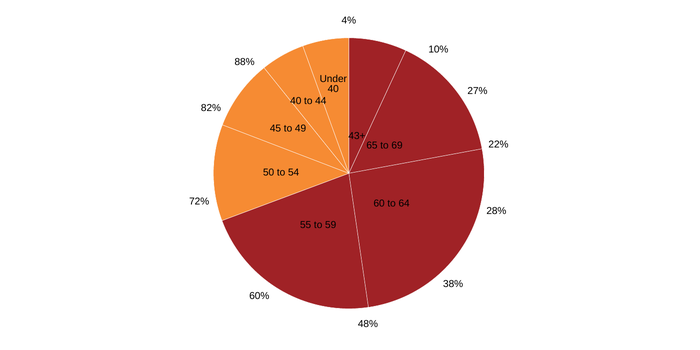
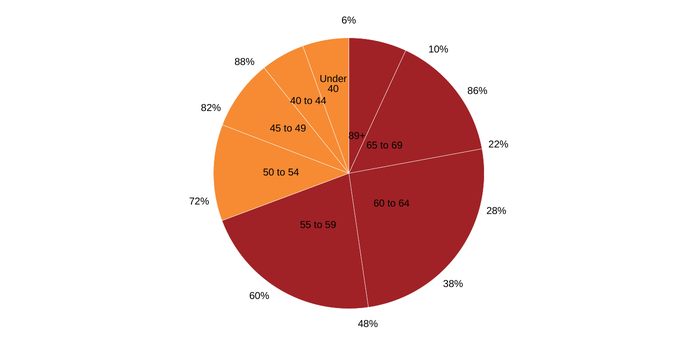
4%: 4% -> 6%
27%: 27% -> 86%
43+: 43+ -> 89+
